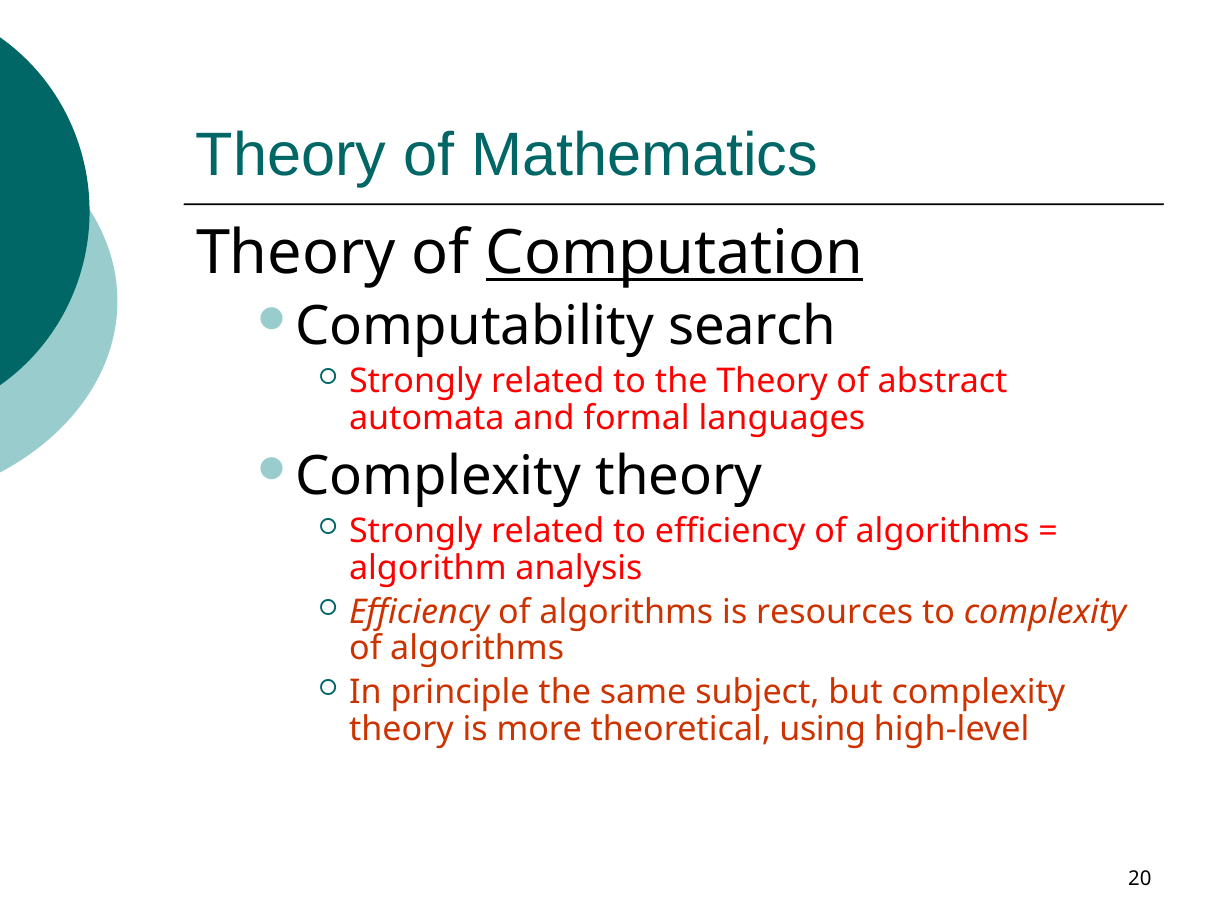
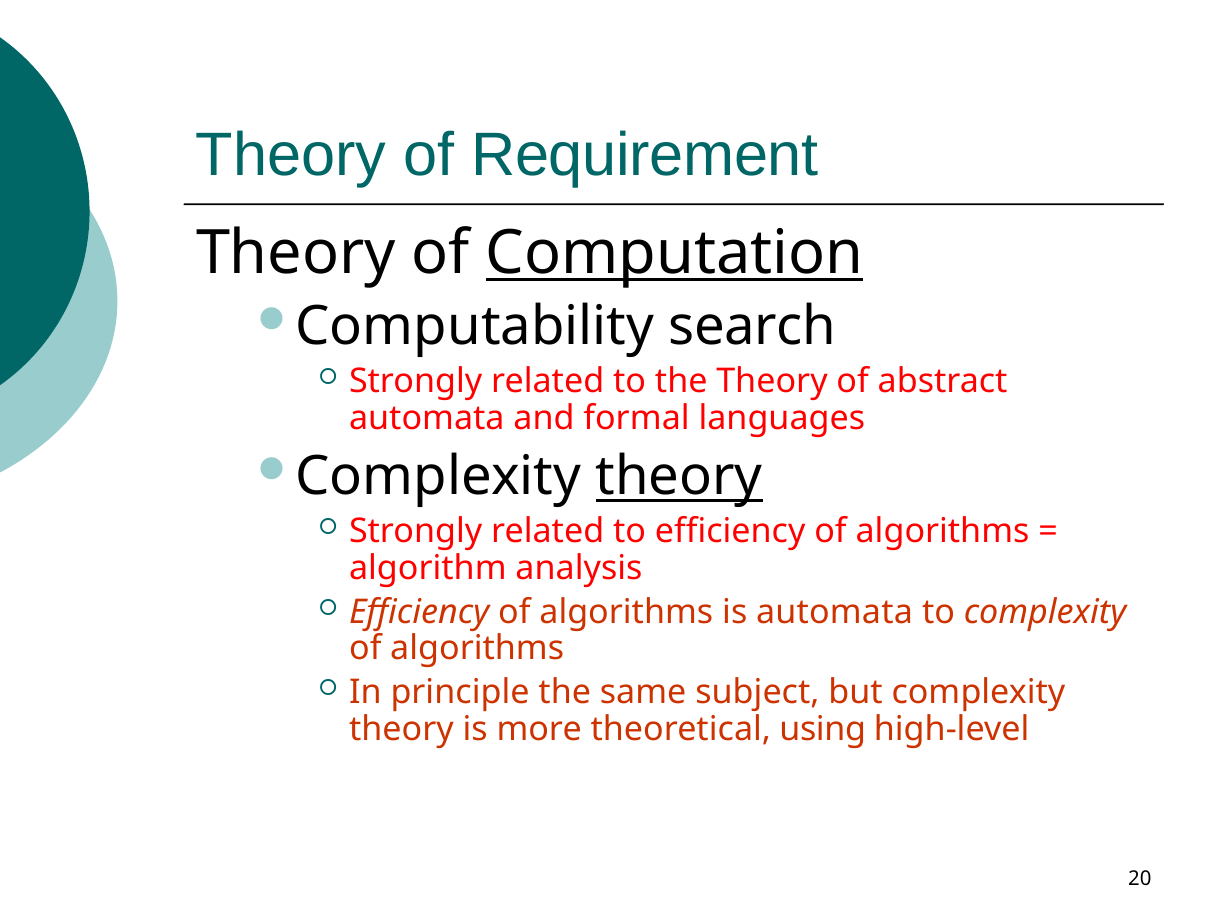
Mathematics: Mathematics -> Requirement
theory at (679, 477) underline: none -> present
is resources: resources -> automata
